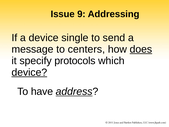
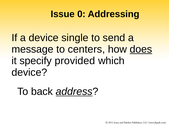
9: 9 -> 0
protocols: protocols -> provided
device at (29, 72) underline: present -> none
have: have -> back
